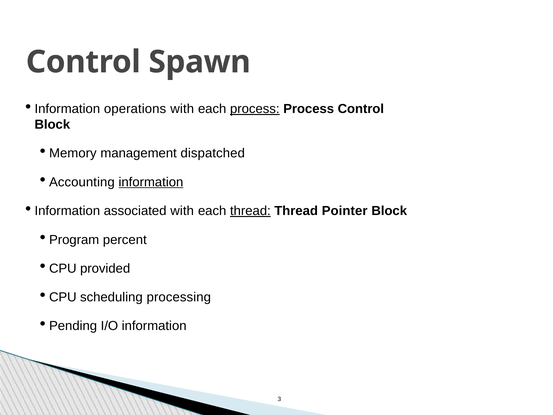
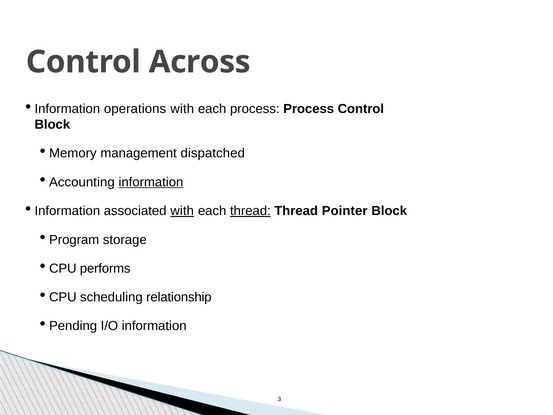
Spawn: Spawn -> Across
process at (255, 109) underline: present -> none
with at (182, 211) underline: none -> present
percent: percent -> storage
provided: provided -> performs
processing: processing -> relationship
